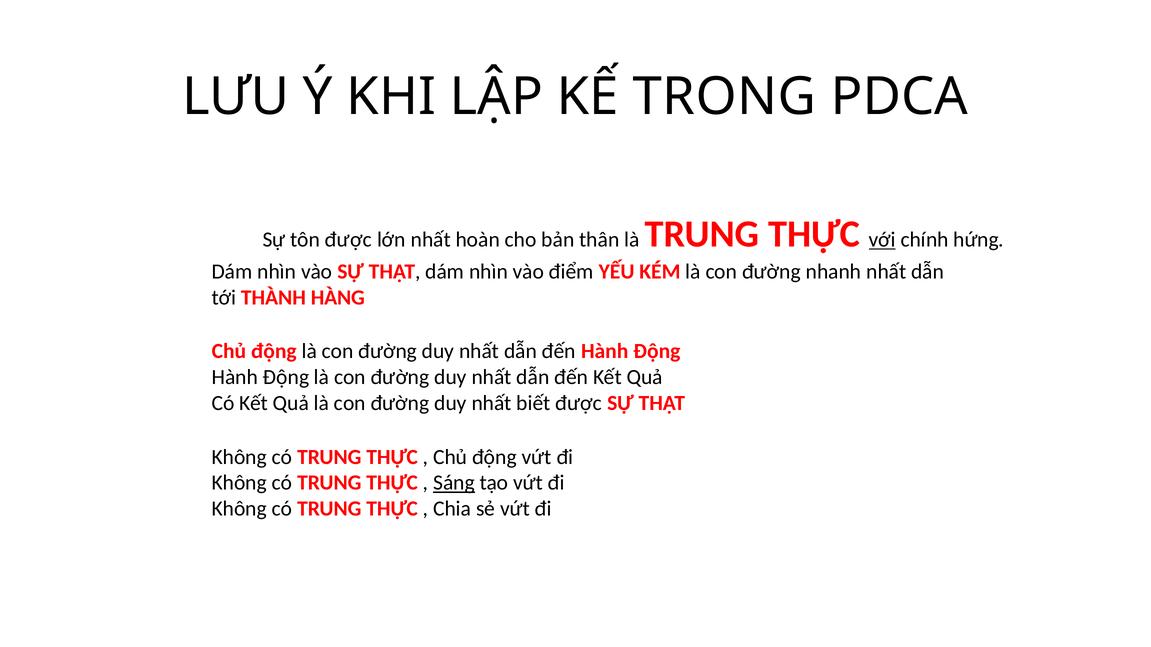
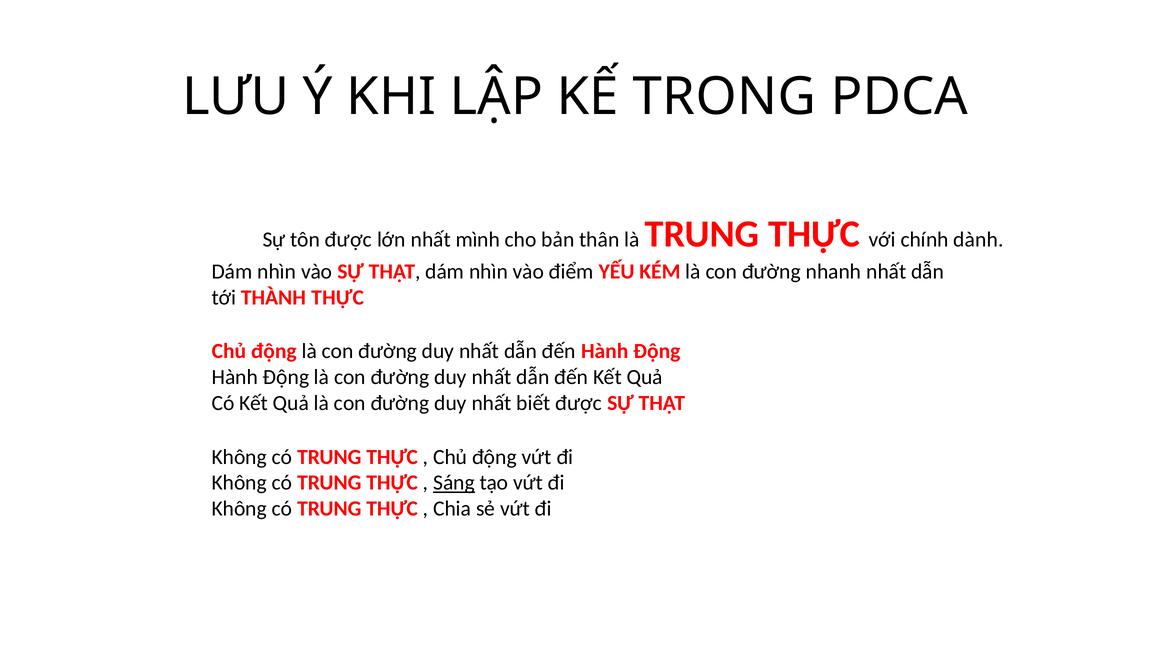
hoàn: hoàn -> mình
với underline: present -> none
hứng: hứng -> dành
THÀNH HÀNG: HÀNG -> THỰC
